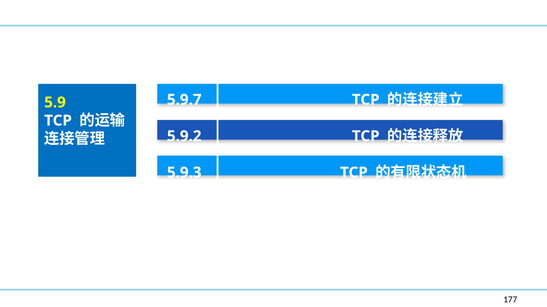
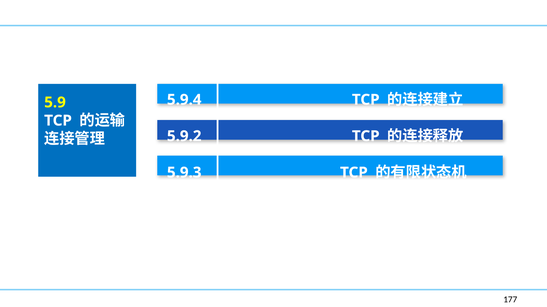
5.9.7: 5.9.7 -> 5.9.4
